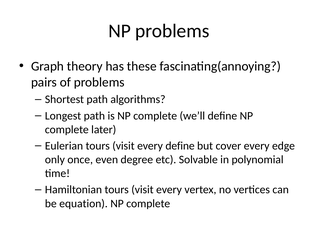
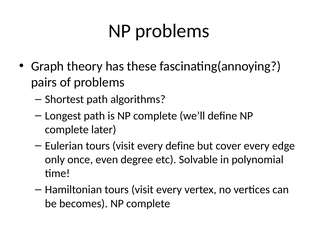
equation: equation -> becomes
